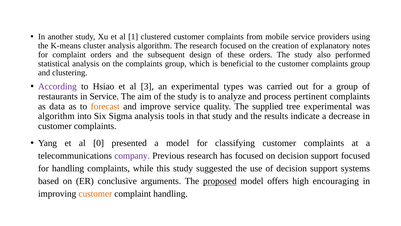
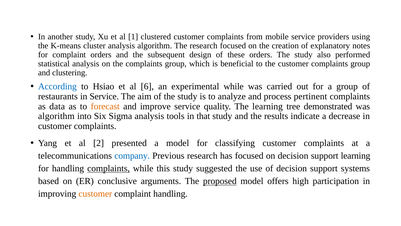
According colour: purple -> blue
3: 3 -> 6
experimental types: types -> while
The supplied: supplied -> learning
tree experimental: experimental -> demonstrated
0: 0 -> 2
company colour: purple -> blue
support focused: focused -> learning
complaints at (109, 168) underline: none -> present
encouraging: encouraging -> participation
